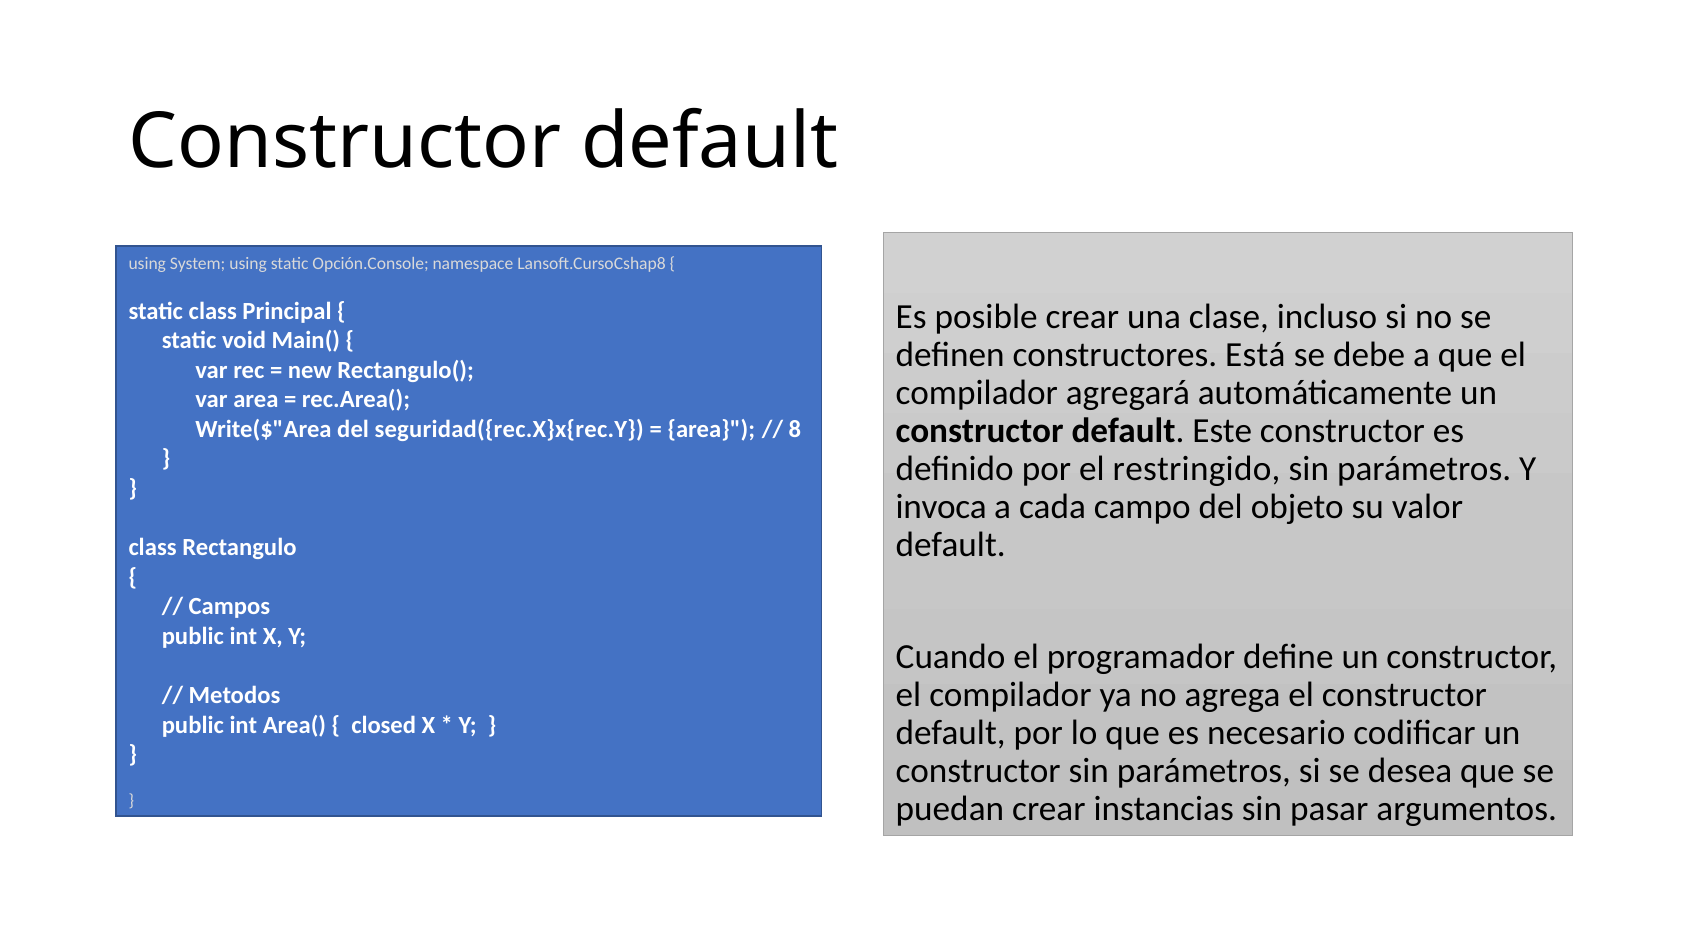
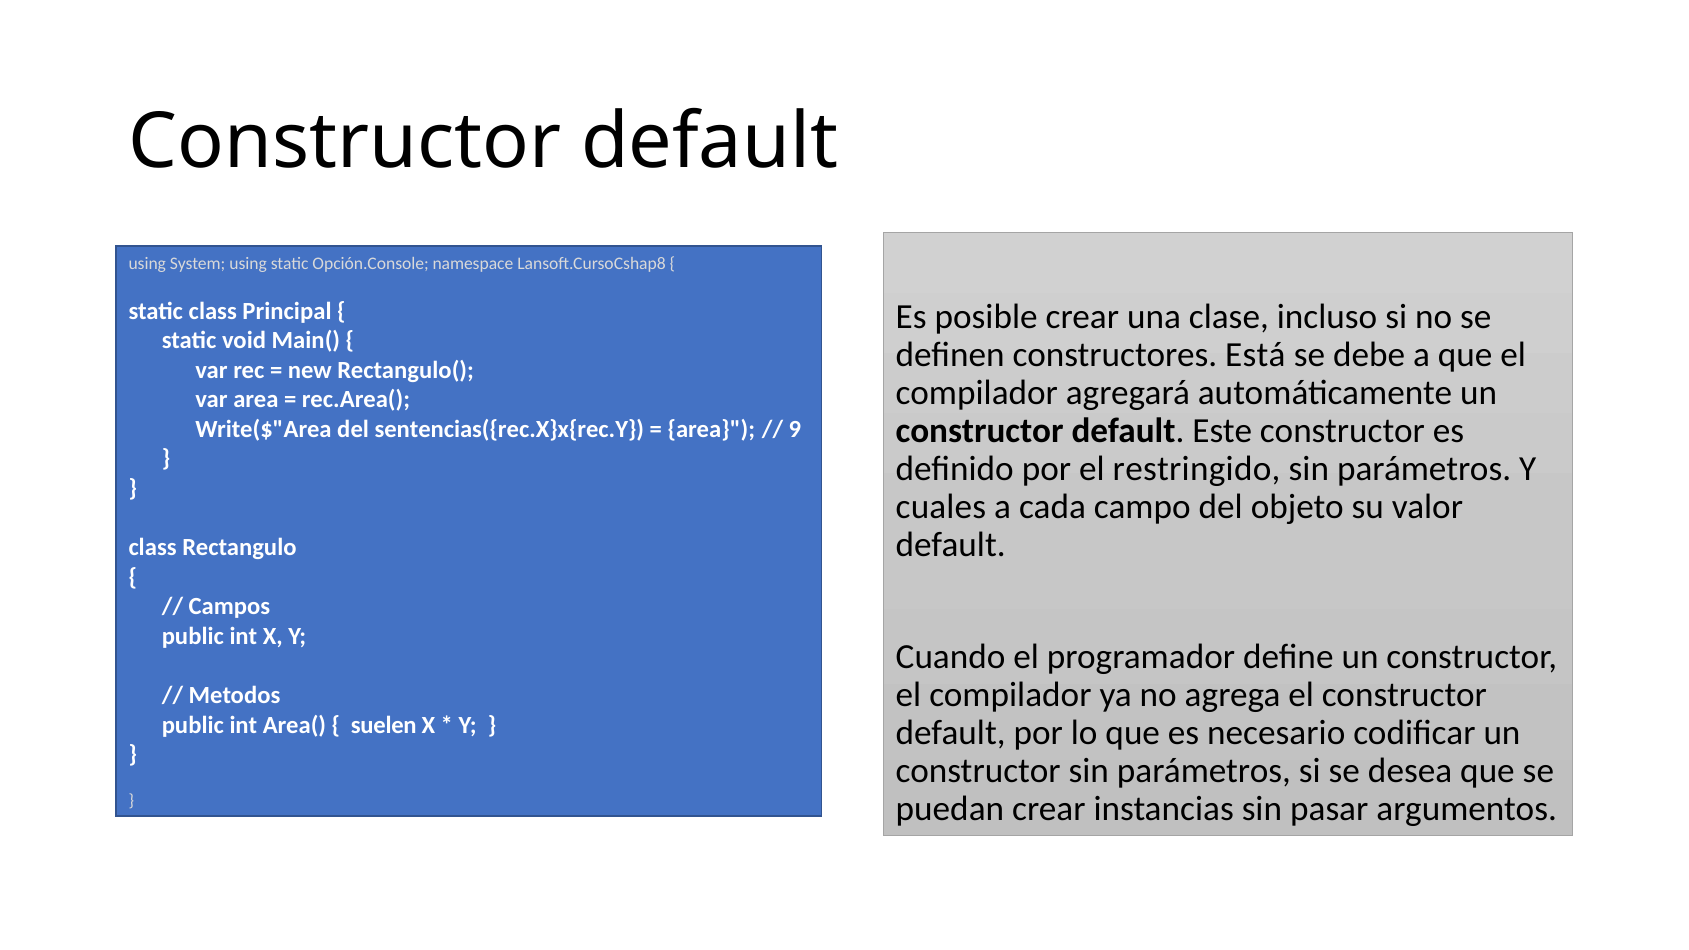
seguridad({rec.X}x{rec.Y: seguridad({rec.X}x{rec.Y -> sentencias({rec.X}x{rec.Y
8: 8 -> 9
invoca: invoca -> cuales
closed: closed -> suelen
